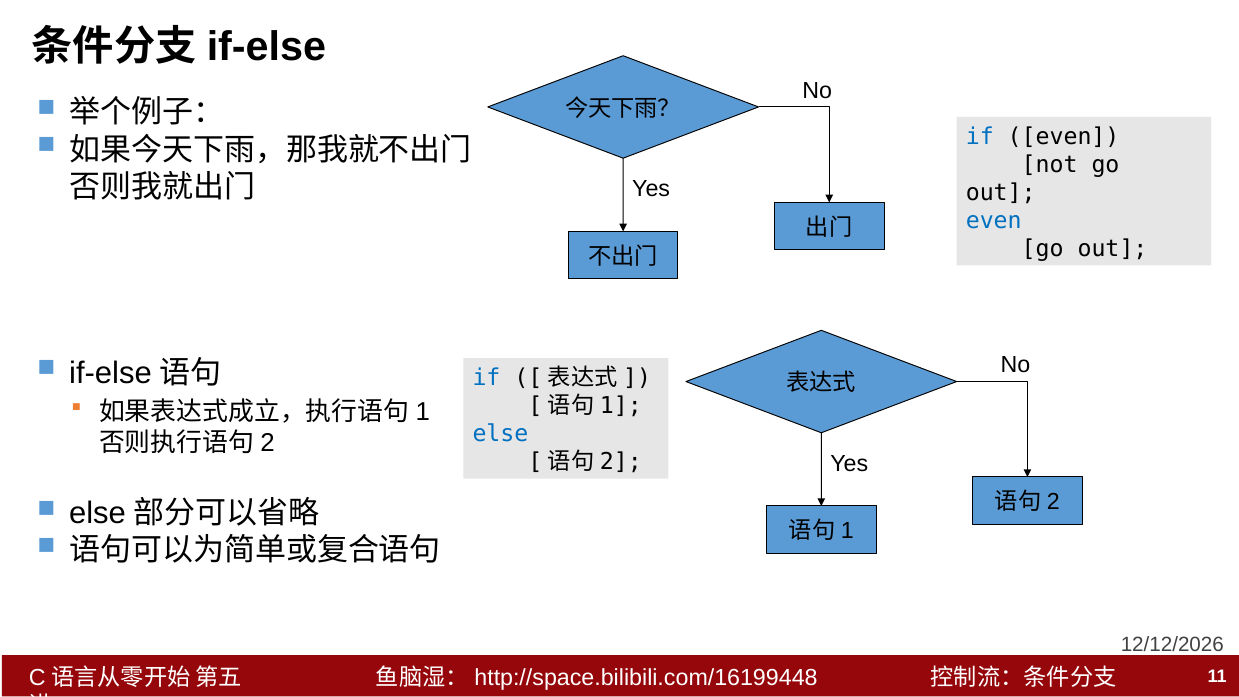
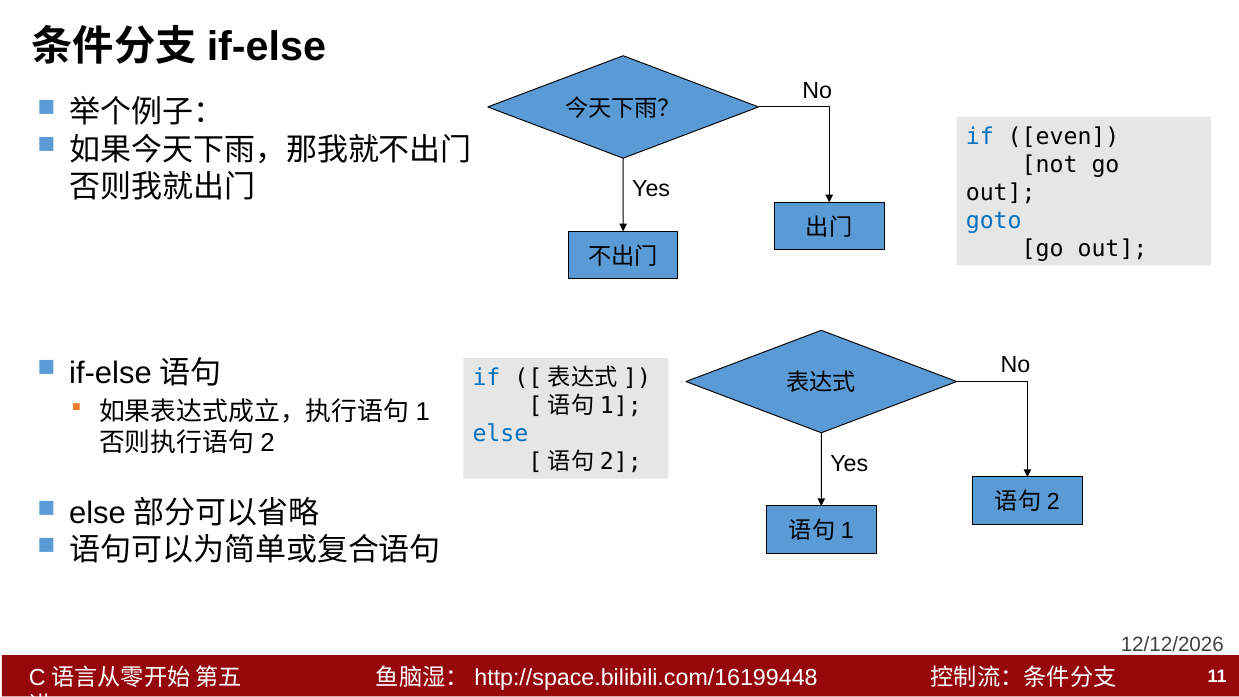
even at (994, 221): even -> goto
